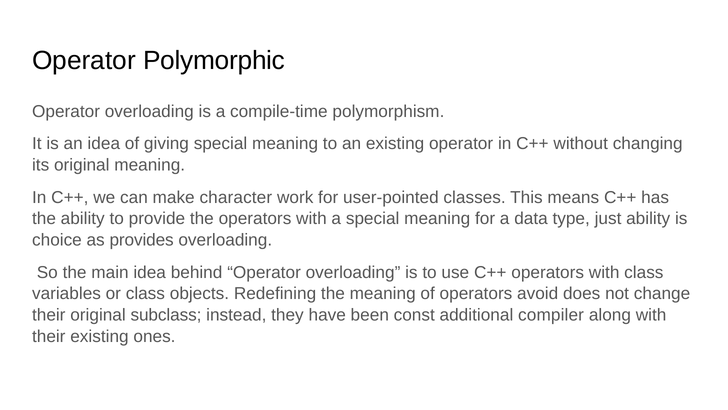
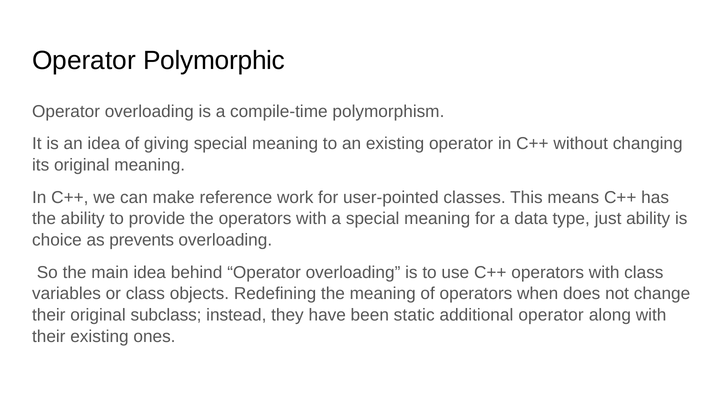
character: character -> reference
provides: provides -> prevents
avoid: avoid -> when
const: const -> static
additional compiler: compiler -> operator
